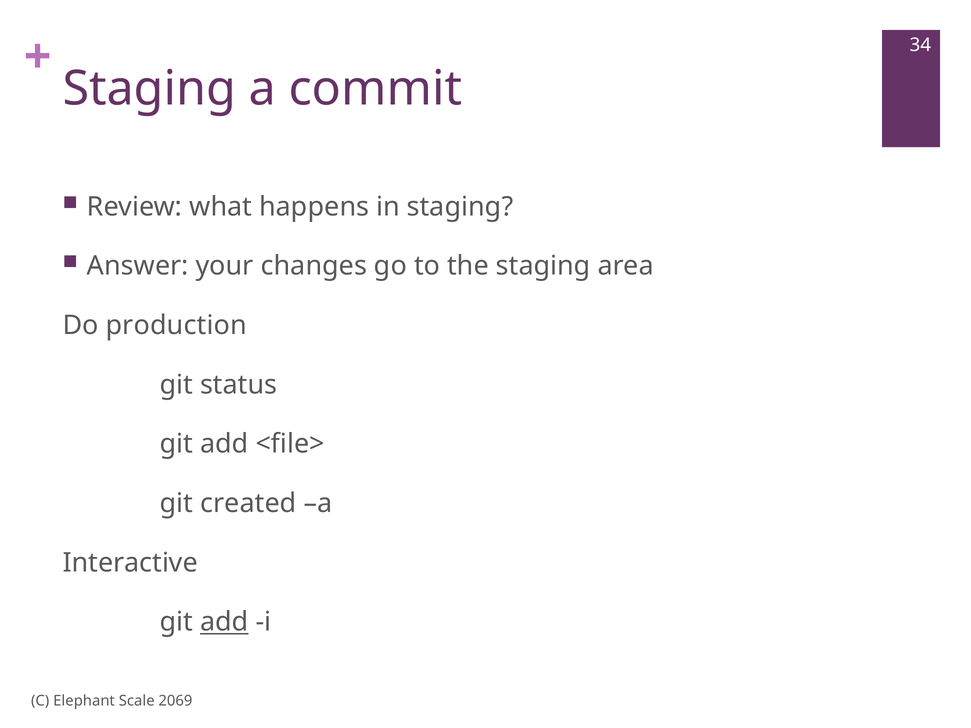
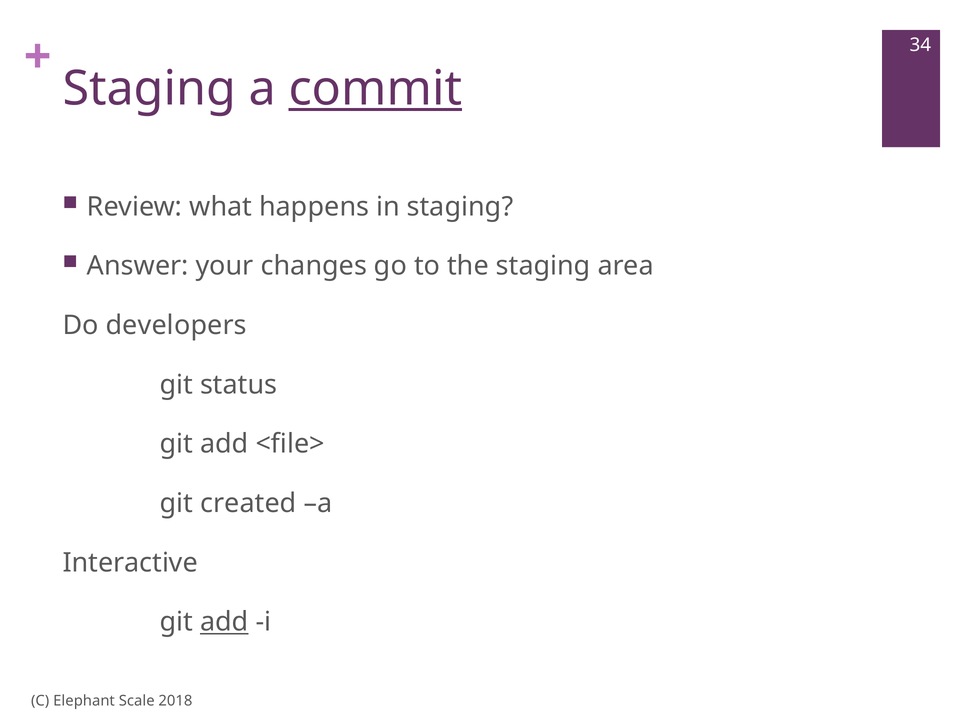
commit underline: none -> present
production: production -> developers
2069: 2069 -> 2018
